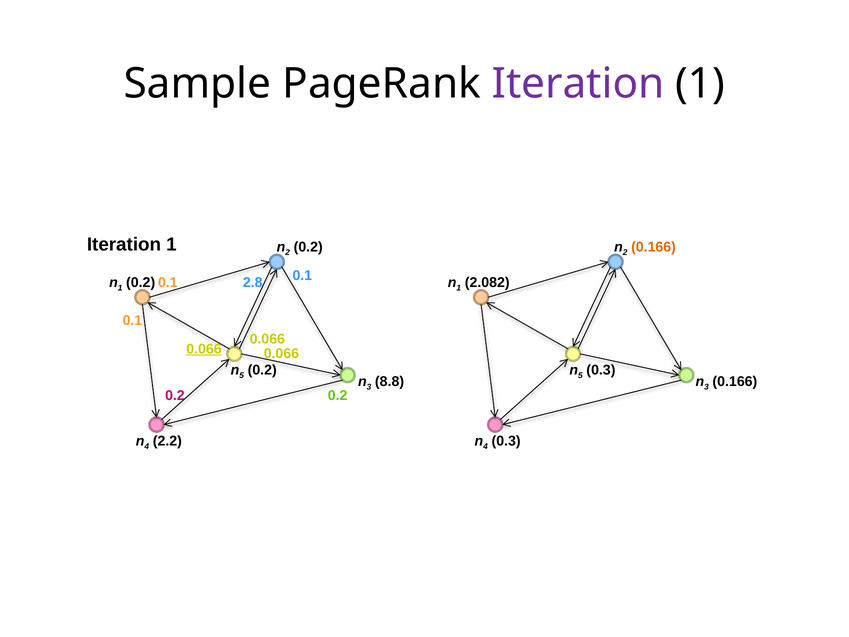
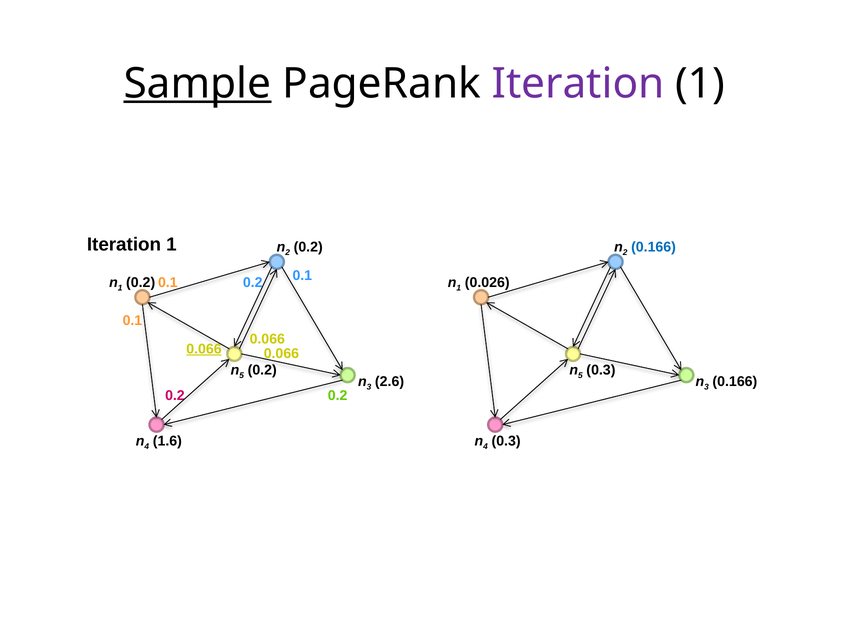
Sample underline: none -> present
0.166 at (654, 247) colour: orange -> blue
2.8 at (253, 282): 2.8 -> 0.2
2.082: 2.082 -> 0.026
8.8: 8.8 -> 2.6
2.2: 2.2 -> 1.6
